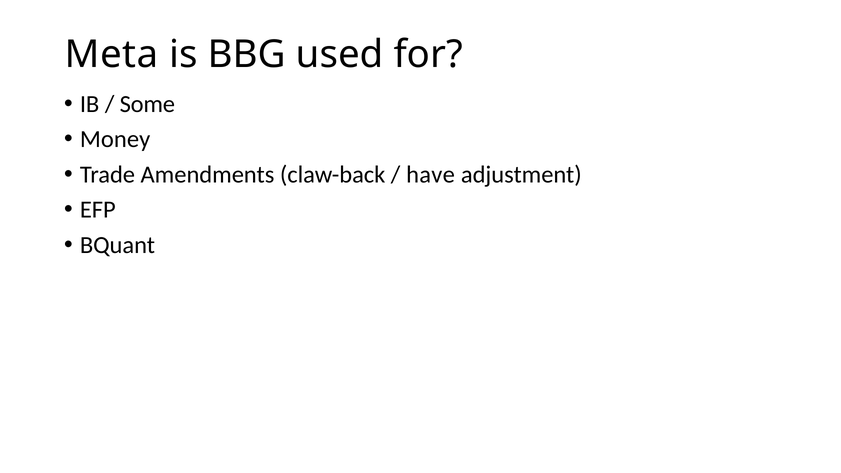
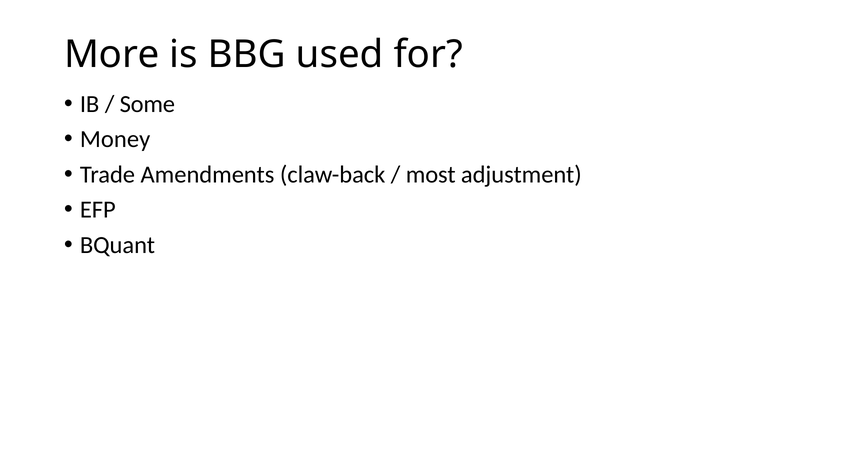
Meta: Meta -> More
have: have -> most
